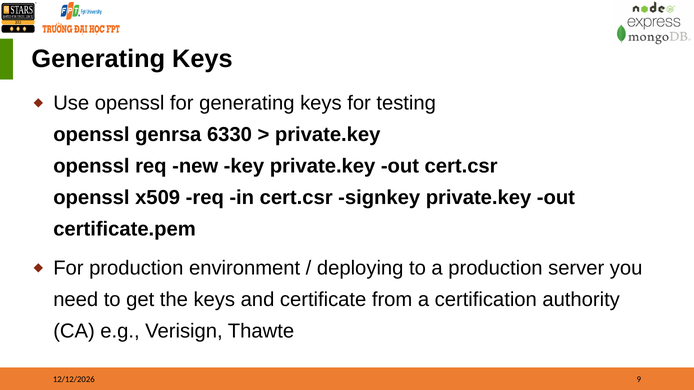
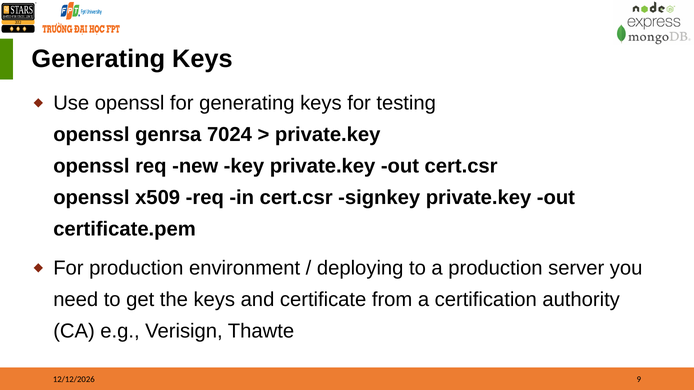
6330: 6330 -> 7024
